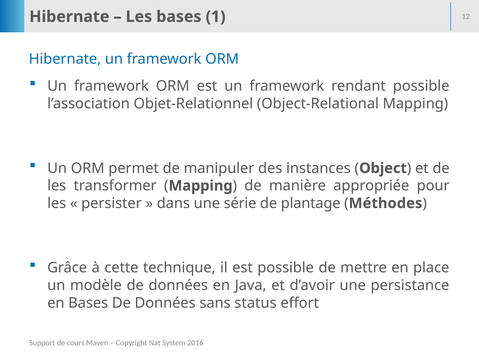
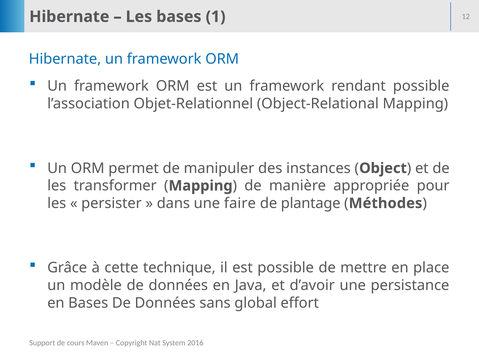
série: série -> faire
status: status -> global
